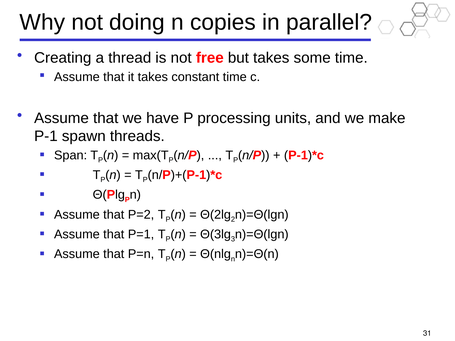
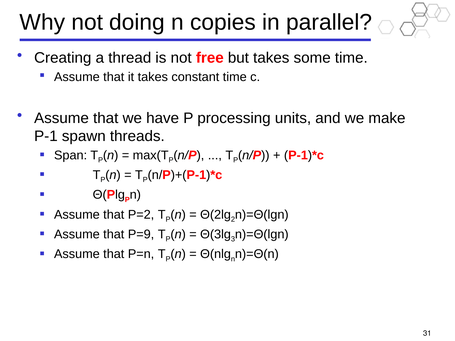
P=1: P=1 -> P=9
